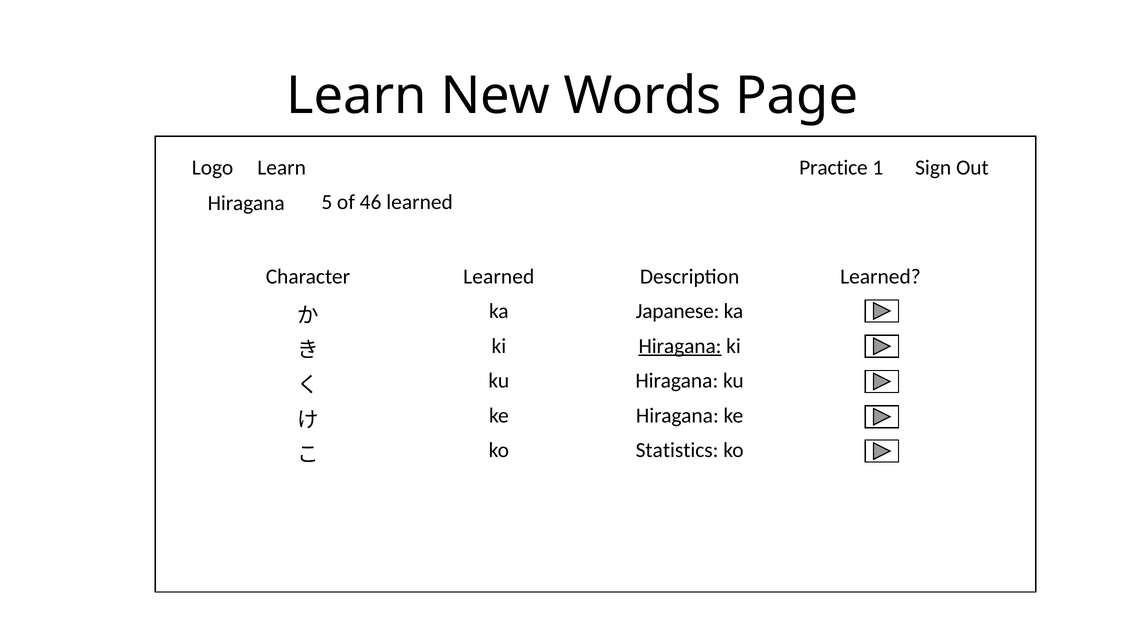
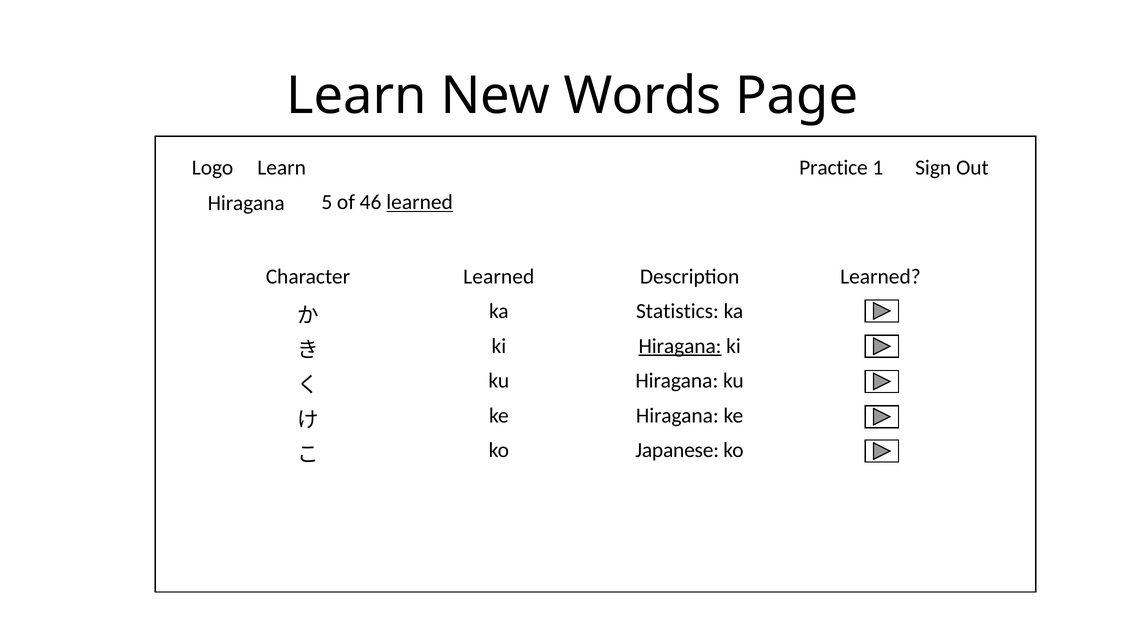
learned at (420, 202) underline: none -> present
Japanese: Japanese -> Statistics
Statistics: Statistics -> Japanese
